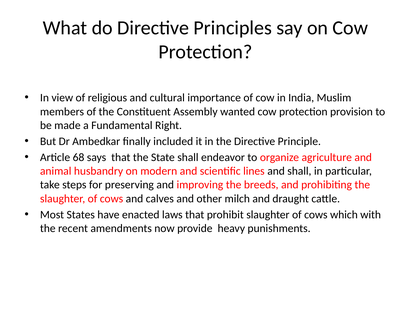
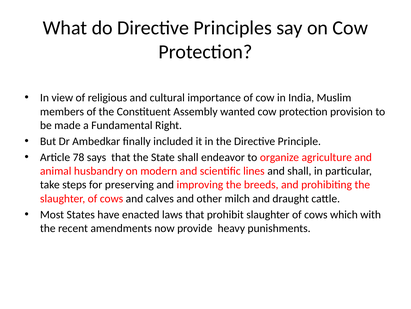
68: 68 -> 78
